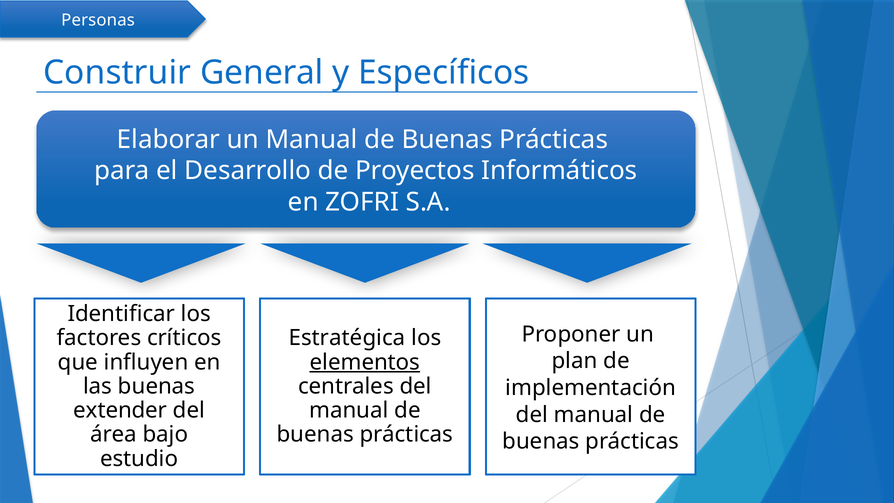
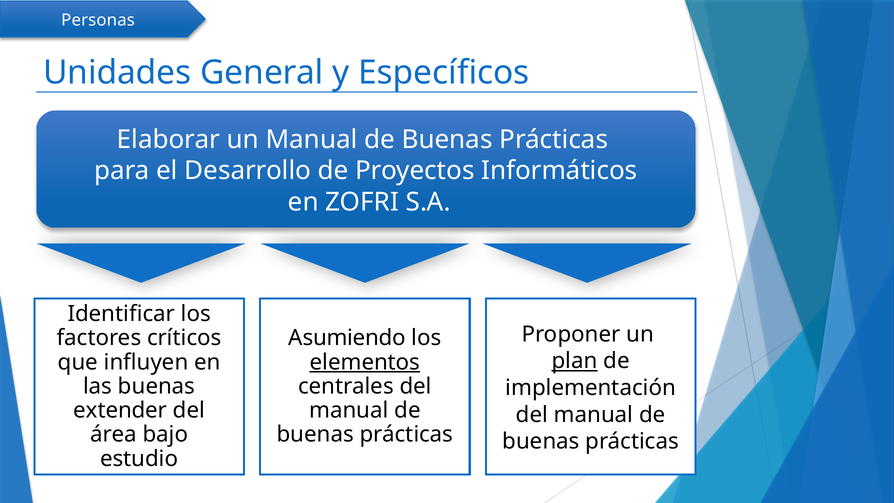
Construir: Construir -> Unidades
Estratégica: Estratégica -> Asumiendo
plan underline: none -> present
